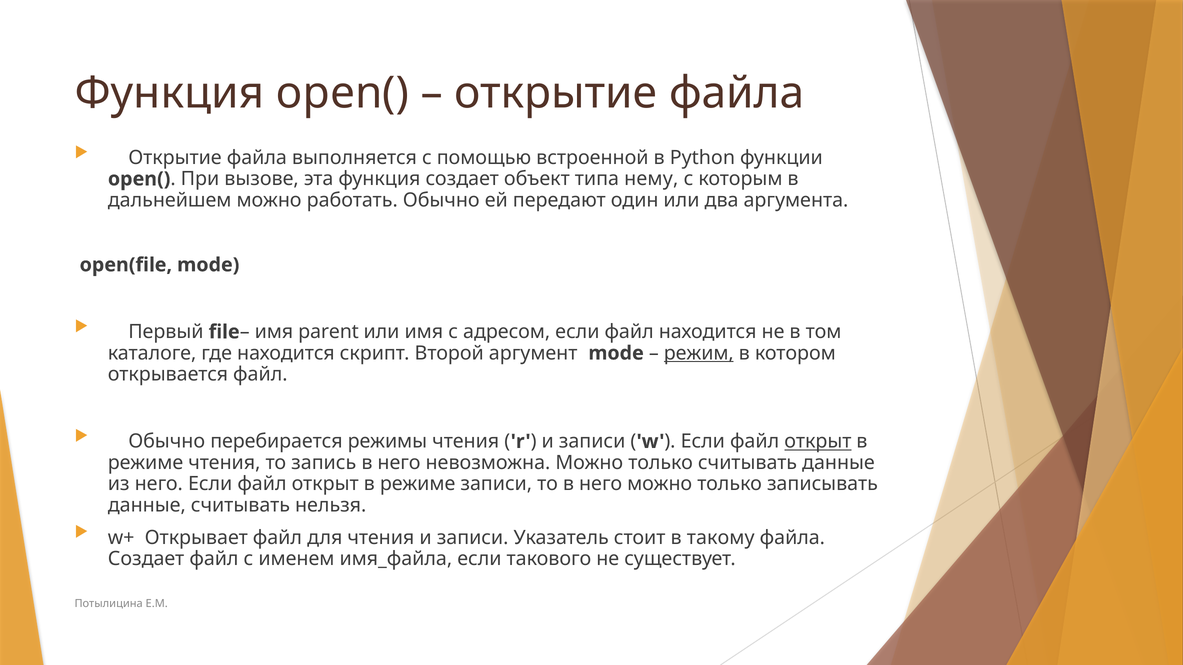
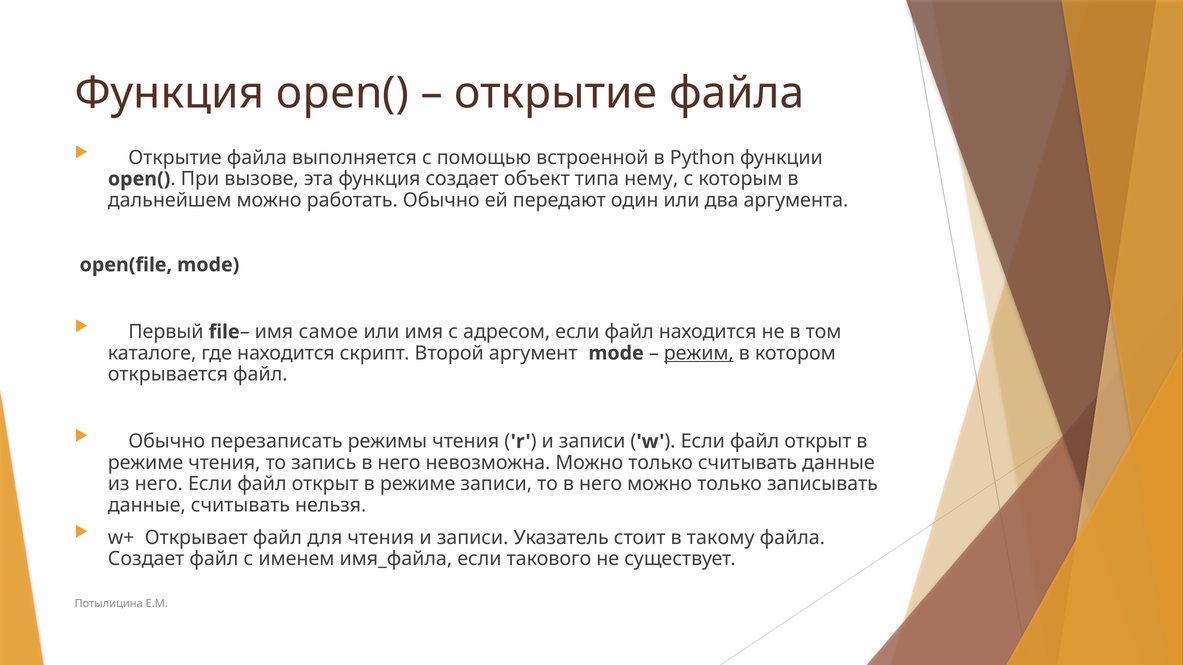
parent: parent -> самое
перебирается: перебирается -> перезаписать
открыт at (818, 442) underline: present -> none
